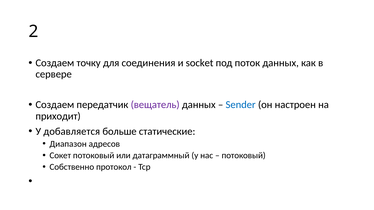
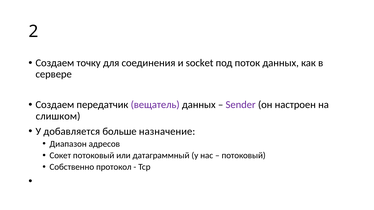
Sender colour: blue -> purple
приходит: приходит -> слишком
статические: статические -> назначение
